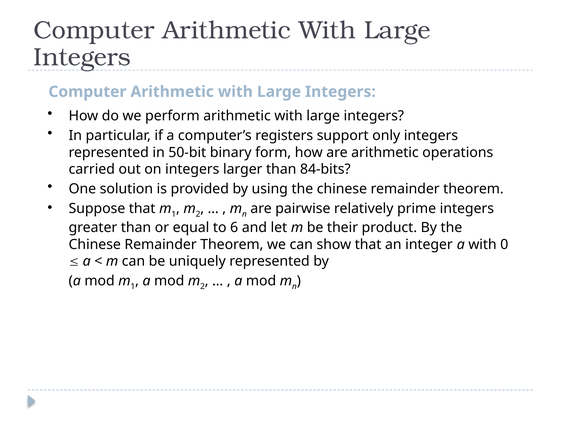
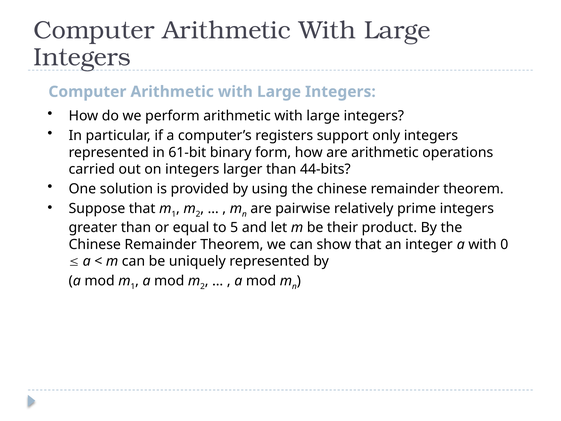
50-bit: 50-bit -> 61-bit
84-bits: 84-bits -> 44-bits
6: 6 -> 5
